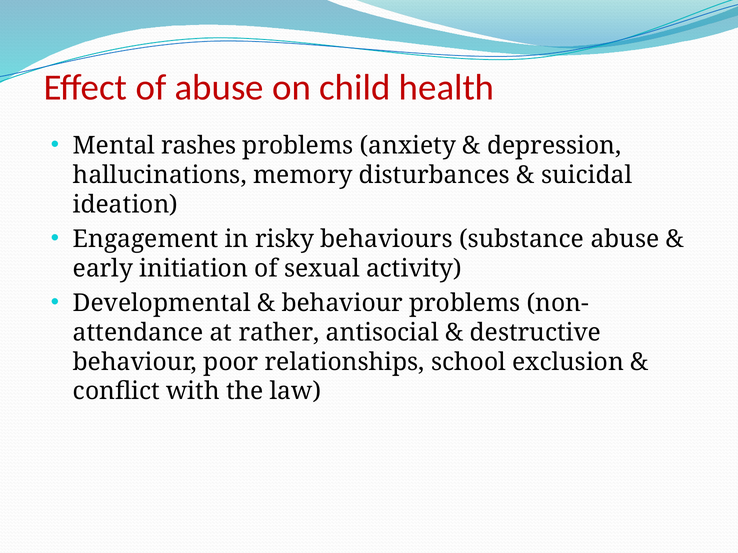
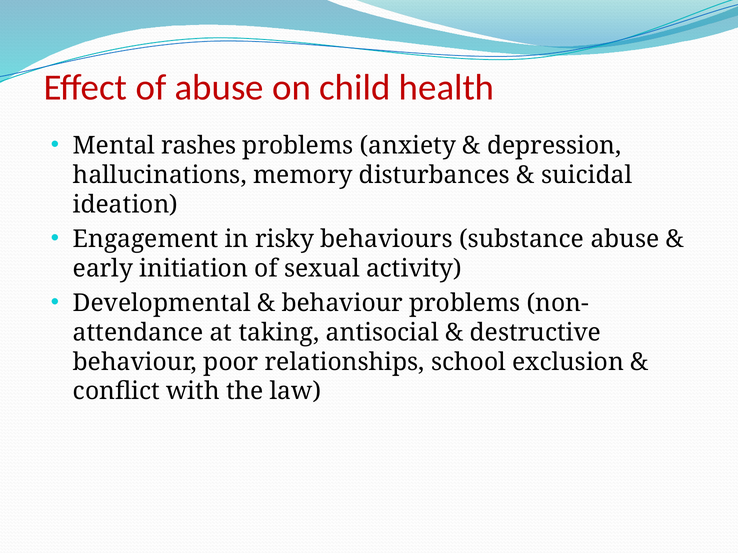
rather: rather -> taking
